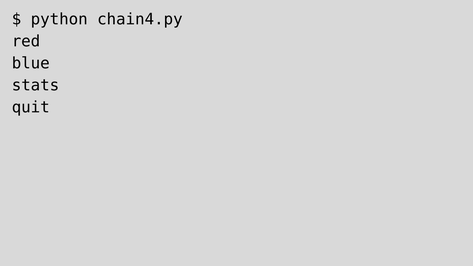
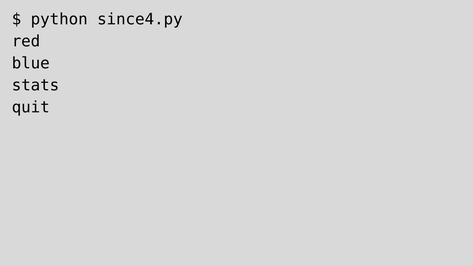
chain4.py: chain4.py -> since4.py
